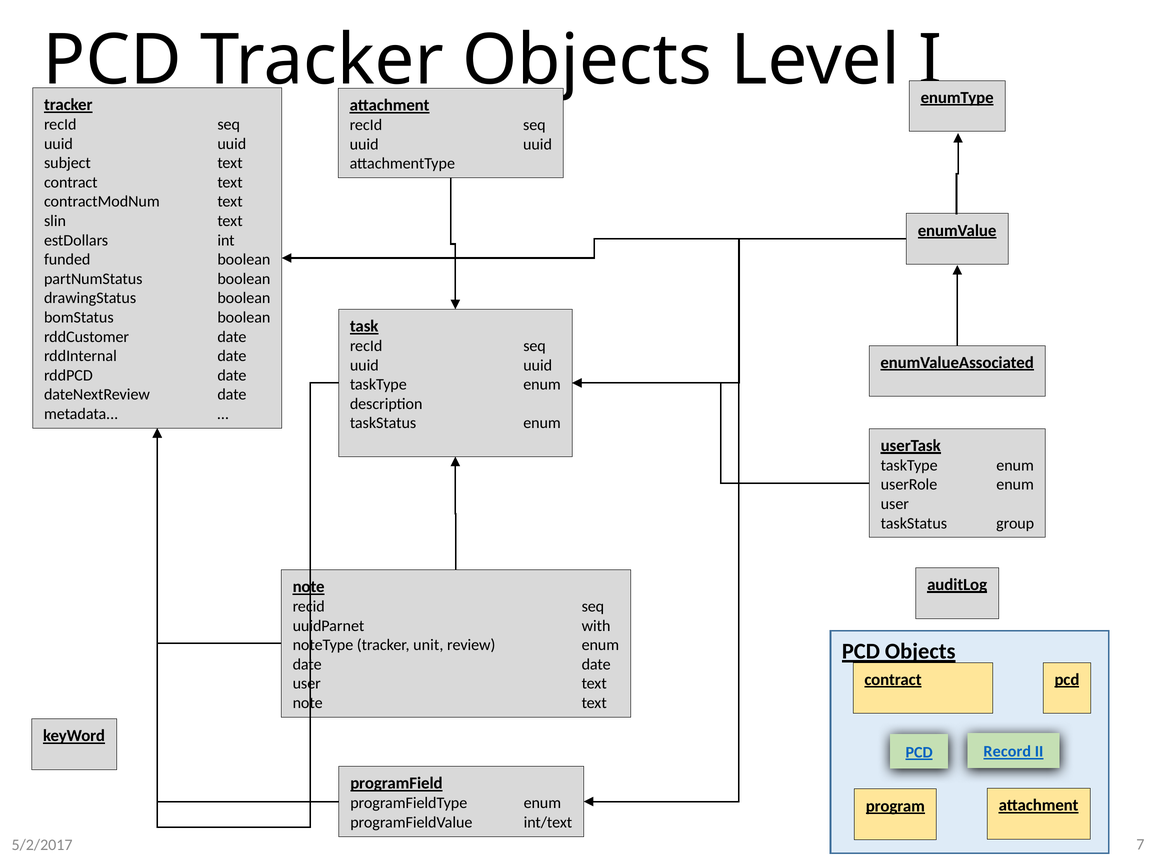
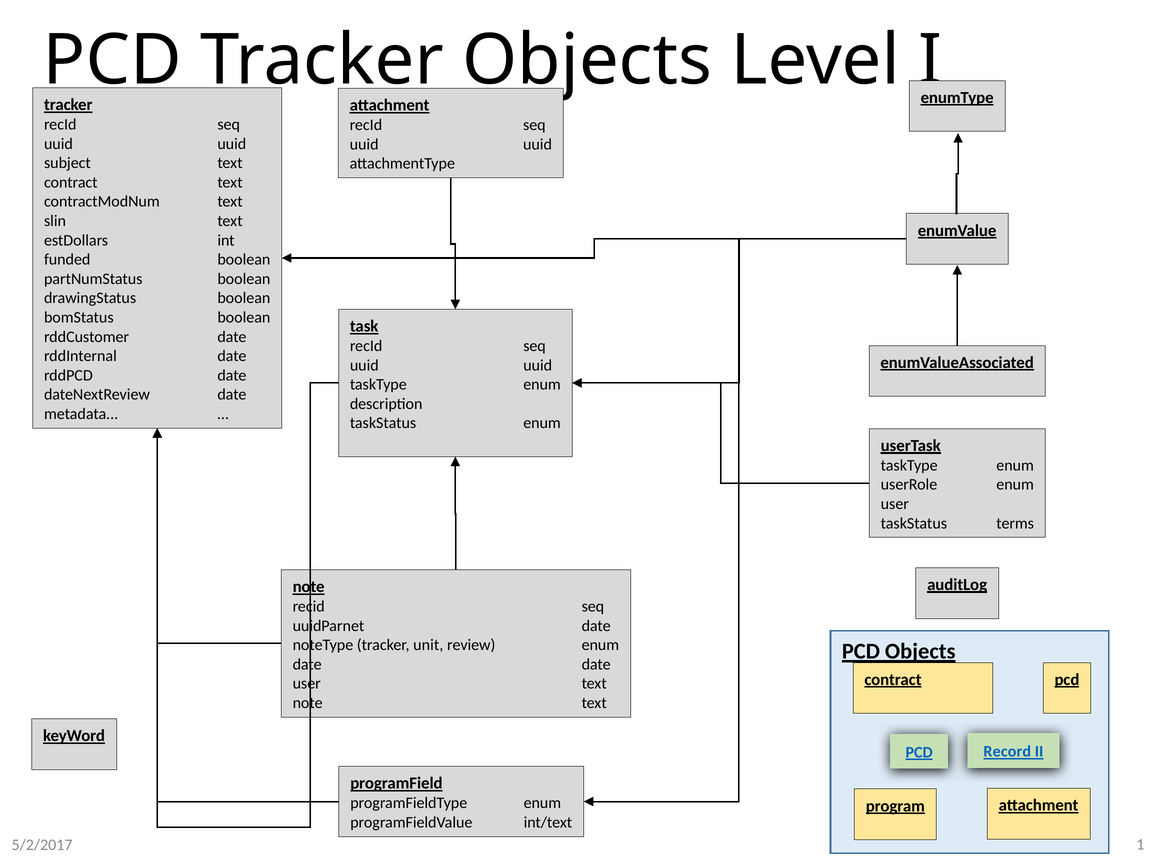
group: group -> terms
uuidParnet with: with -> date
7: 7 -> 1
